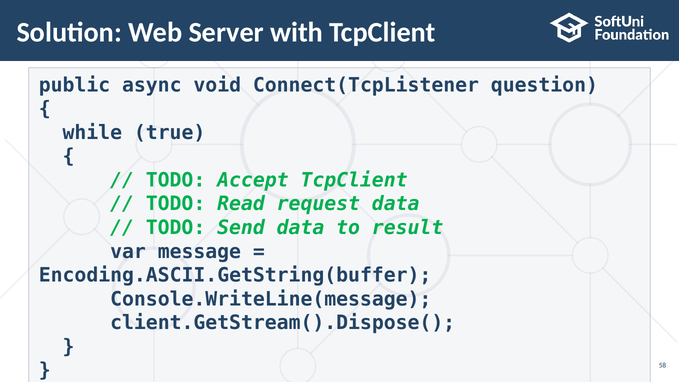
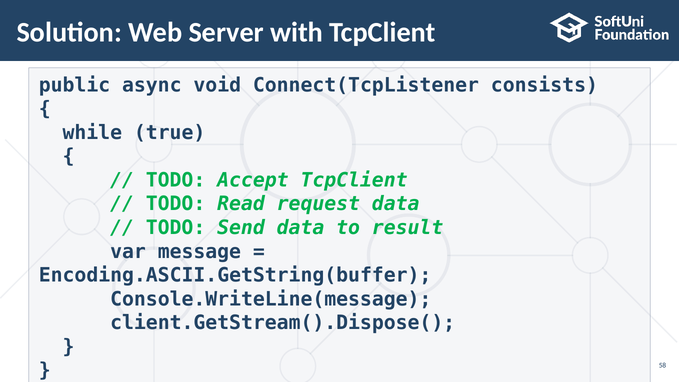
question: question -> consists
